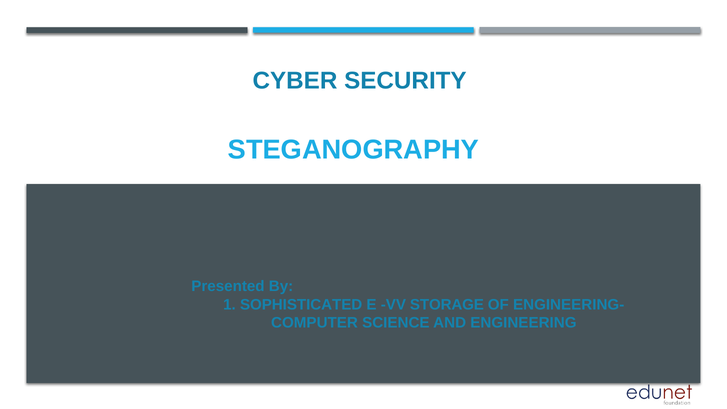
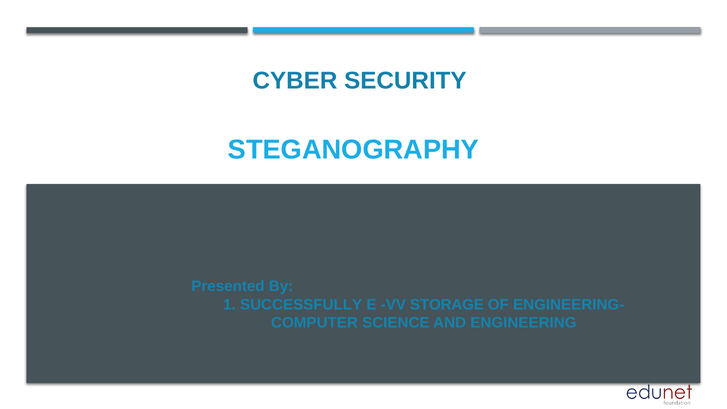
SOPHISTICATED: SOPHISTICATED -> SUCCESSFULLY
